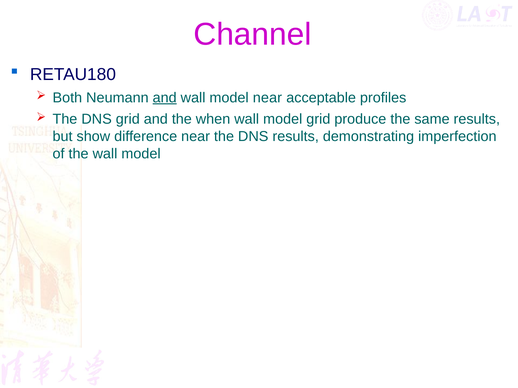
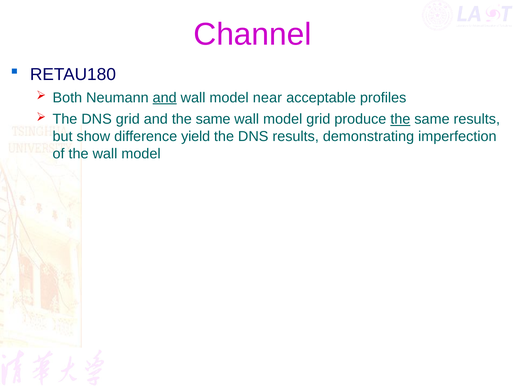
and the when: when -> same
the at (400, 119) underline: none -> present
difference near: near -> yield
